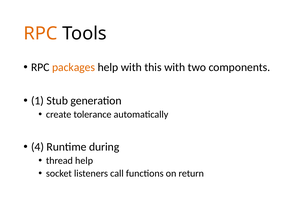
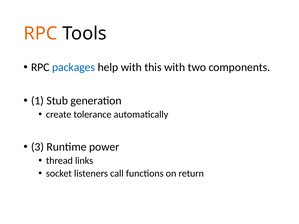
packages colour: orange -> blue
4: 4 -> 3
during: during -> power
thread help: help -> links
